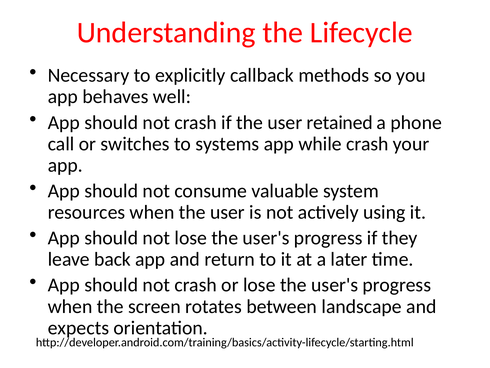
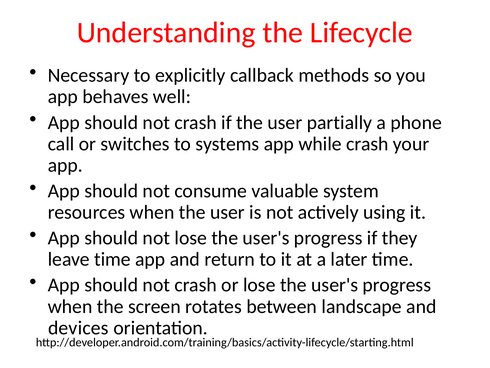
retained: retained -> partially
leave back: back -> time
expects: expects -> devices
